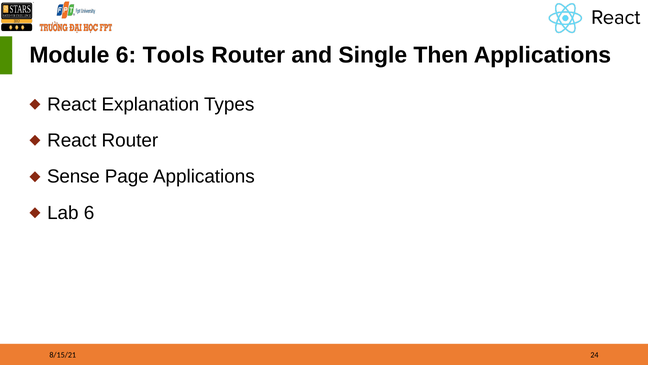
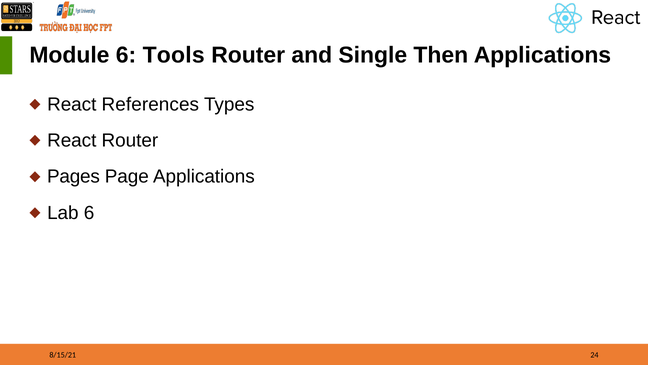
Explanation: Explanation -> References
Sense: Sense -> Pages
